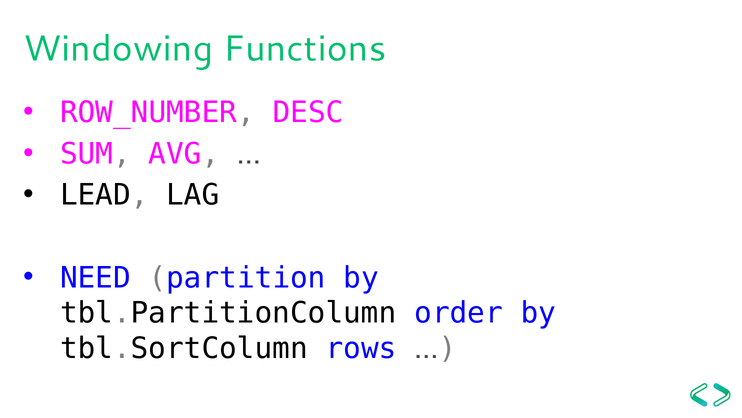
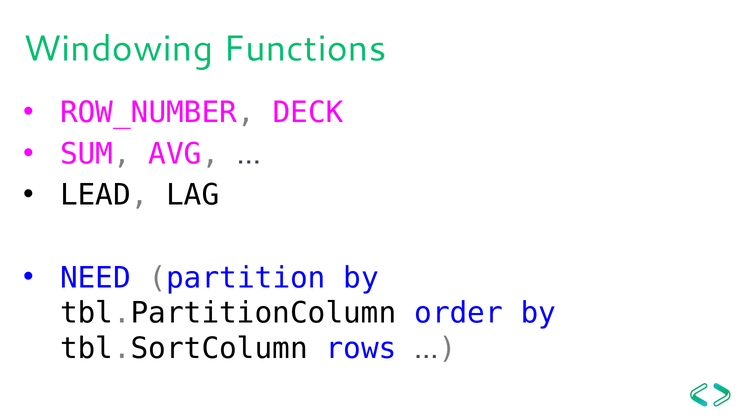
DESC: DESC -> DECK
